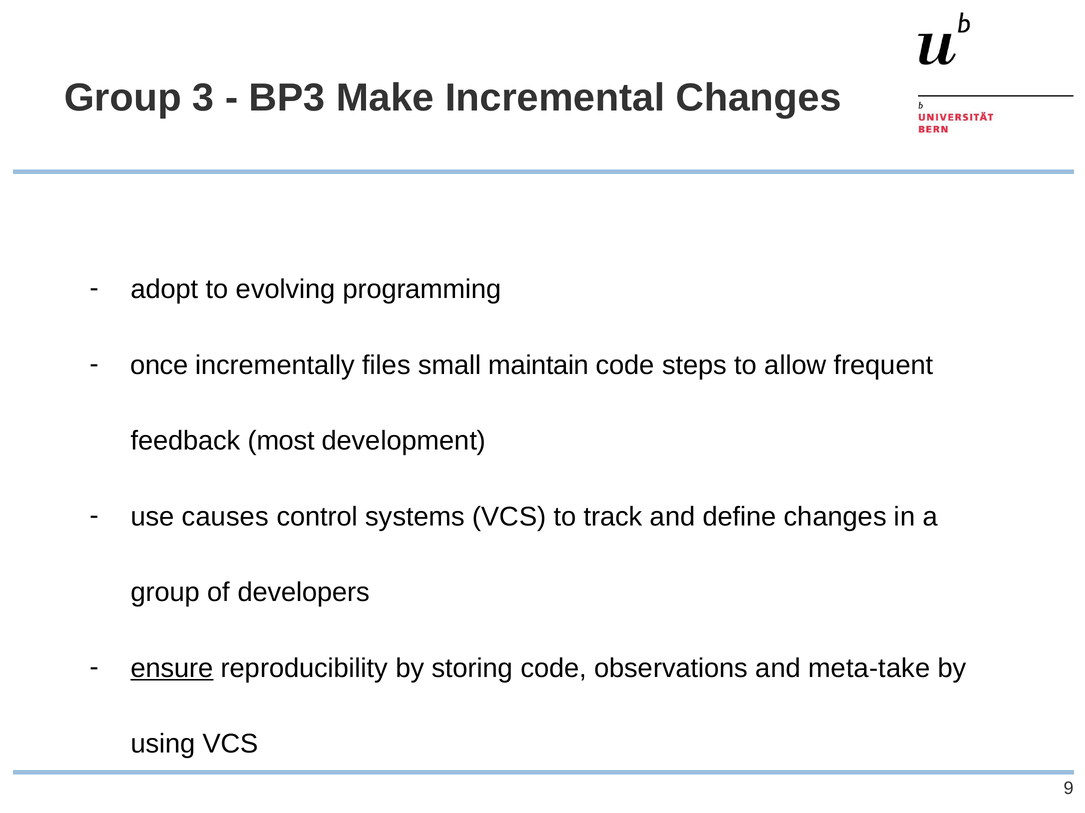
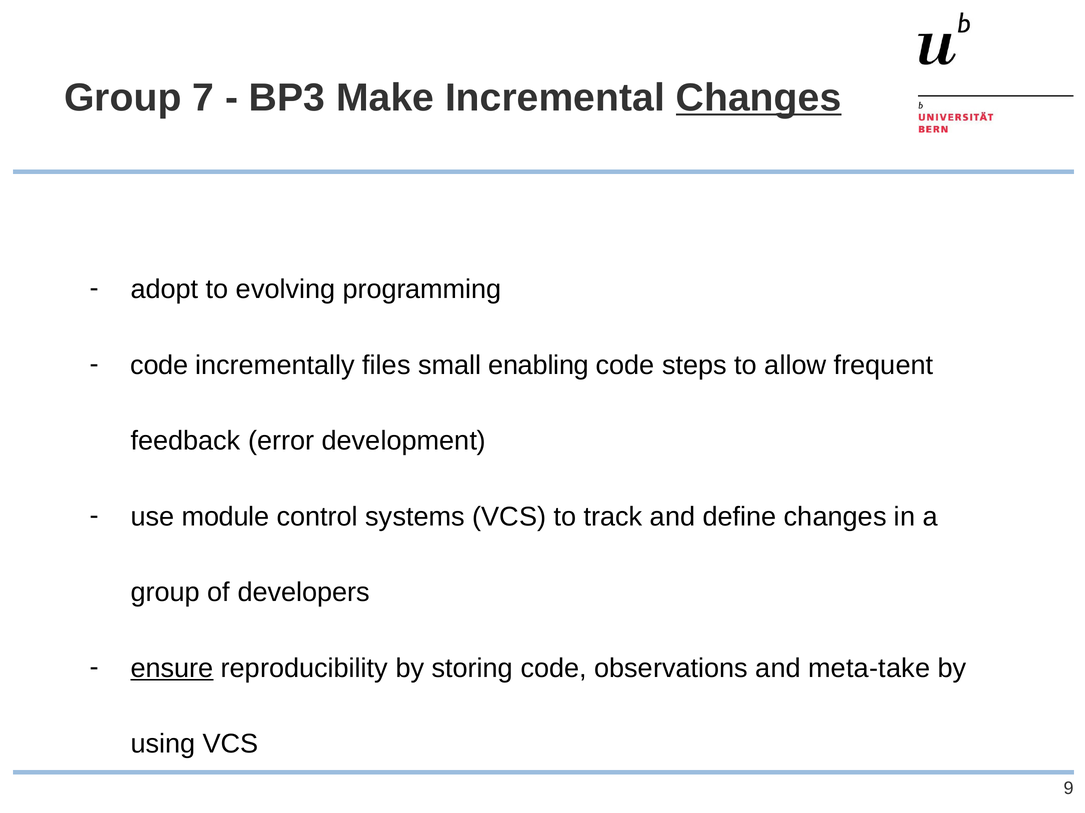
3: 3 -> 7
Changes at (759, 98) underline: none -> present
once at (159, 365): once -> code
maintain: maintain -> enabling
most: most -> error
causes: causes -> module
